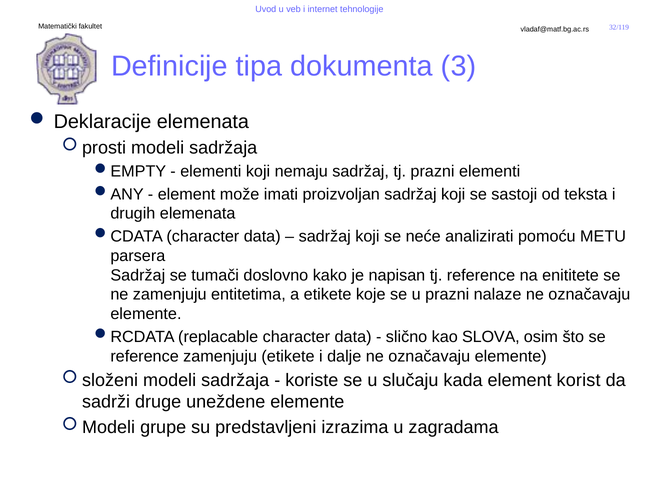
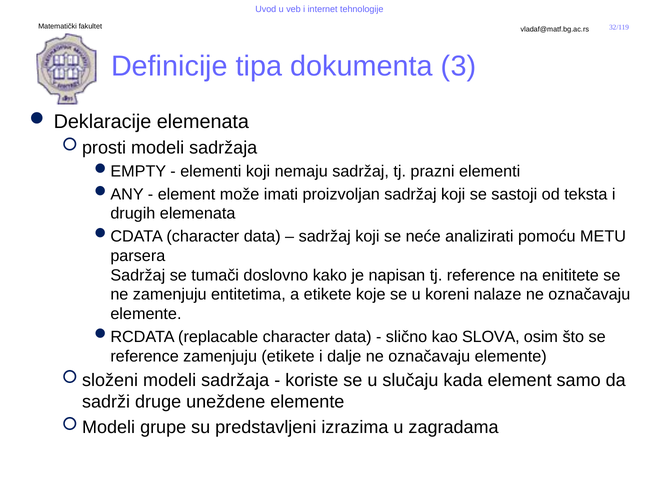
u prazni: prazni -> koreni
korist: korist -> samo
